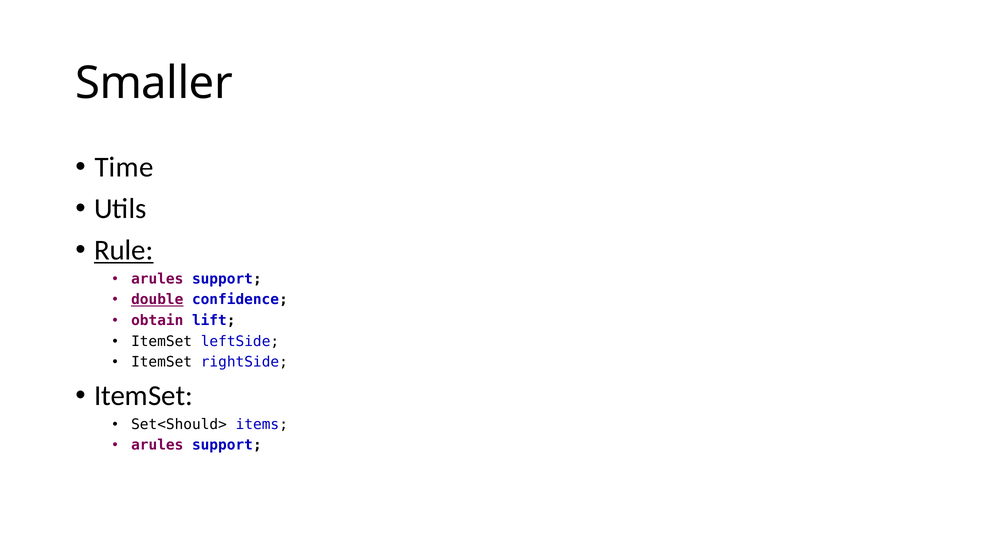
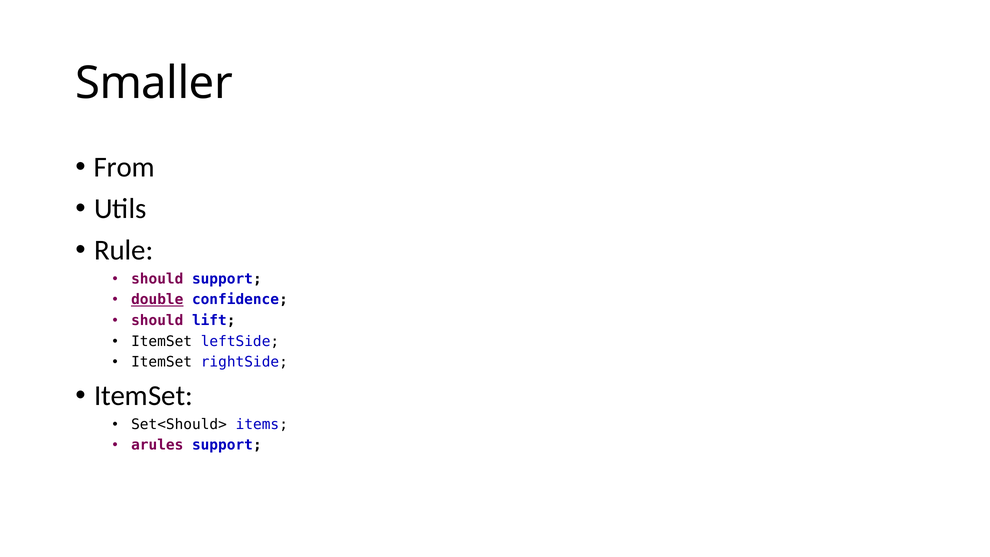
Time: Time -> From
Rule underline: present -> none
arules at (157, 279): arules -> should
obtain at (157, 320): obtain -> should
